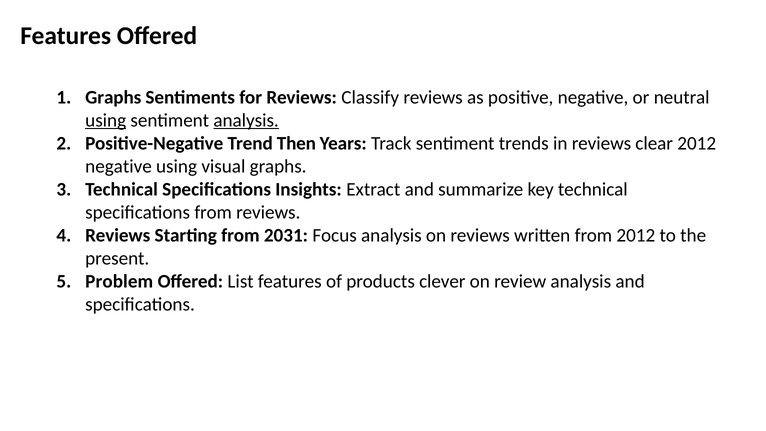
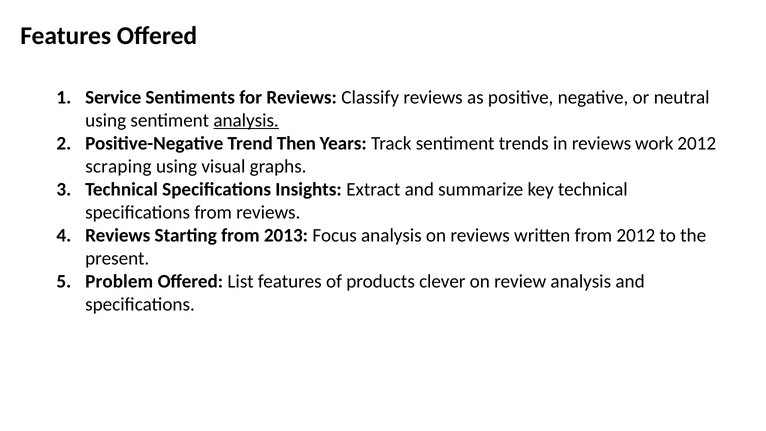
Graphs at (113, 97): Graphs -> Service
using at (106, 120) underline: present -> none
clear: clear -> work
negative at (119, 166): negative -> scraping
2031: 2031 -> 2013
